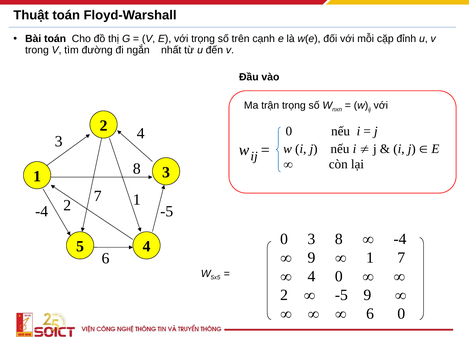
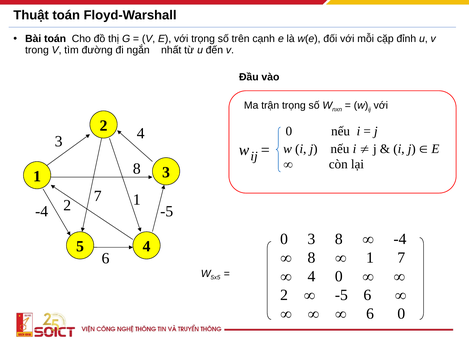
9 at (311, 258): 9 -> 8
-5 9: 9 -> 6
